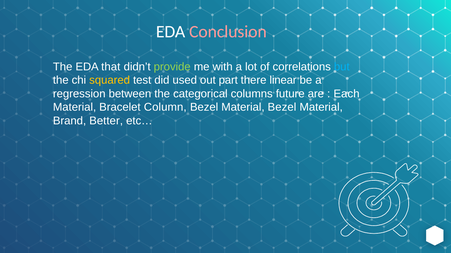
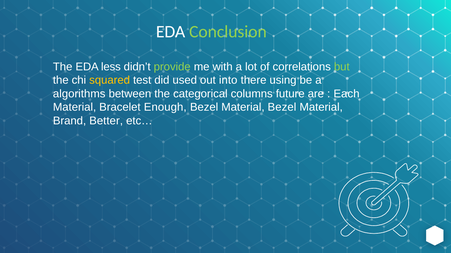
Conclusion colour: pink -> light green
that: that -> less
but colour: light blue -> light green
part: part -> into
linear: linear -> using
regression: regression -> algorithms
Column: Column -> Enough
